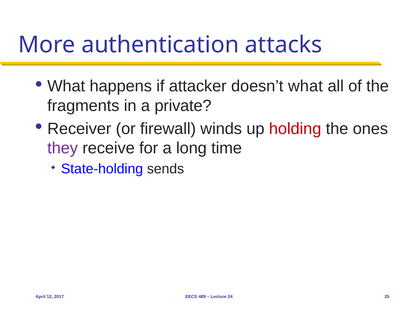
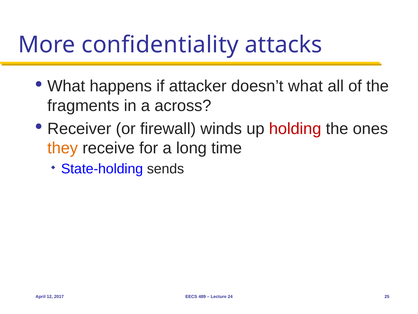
authentication: authentication -> confidentiality
private: private -> across
they colour: purple -> orange
